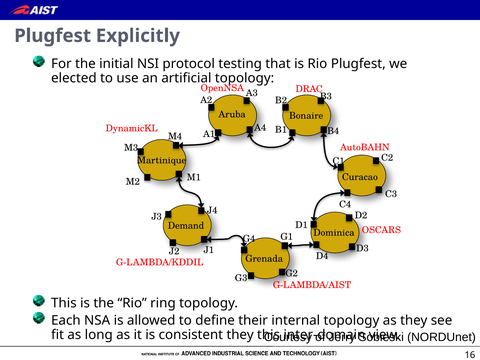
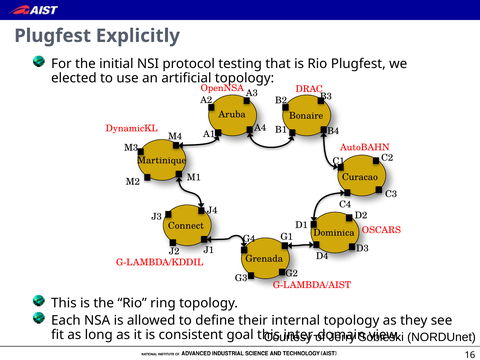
Demand: Demand -> Connect
consistent they: they -> goal
